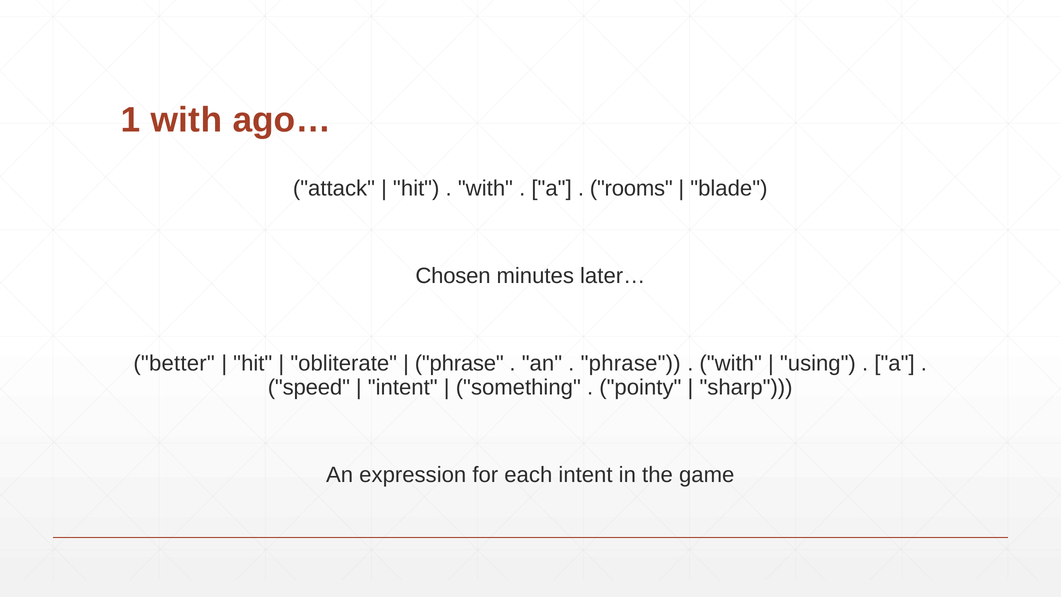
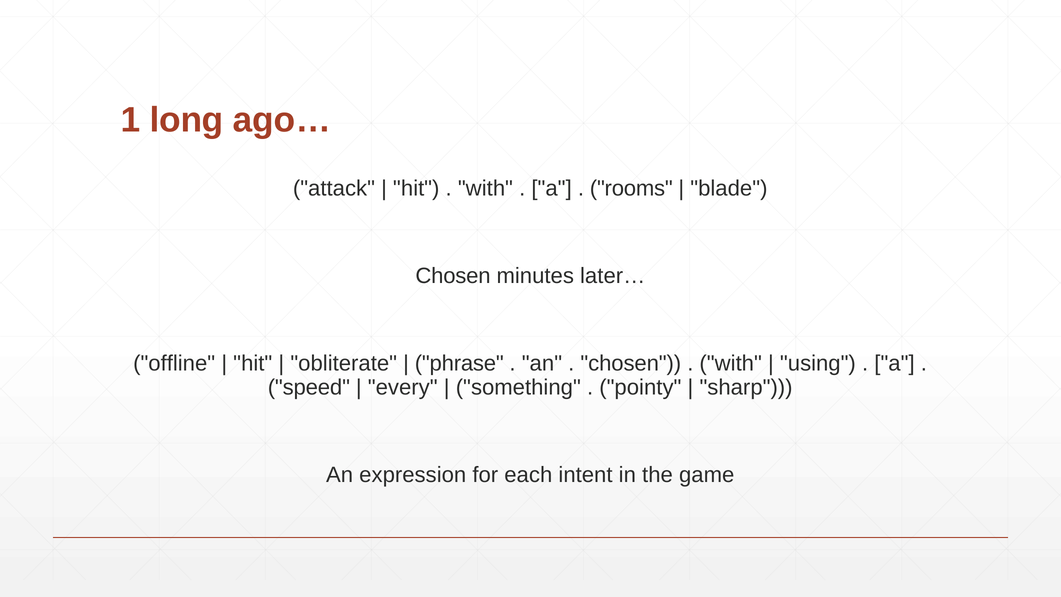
1 with: with -> long
better: better -> offline
phrase at (631, 363): phrase -> chosen
intent at (403, 387): intent -> every
